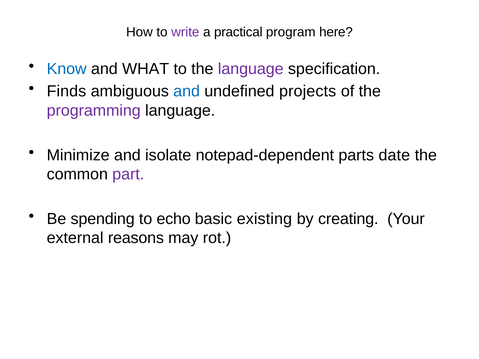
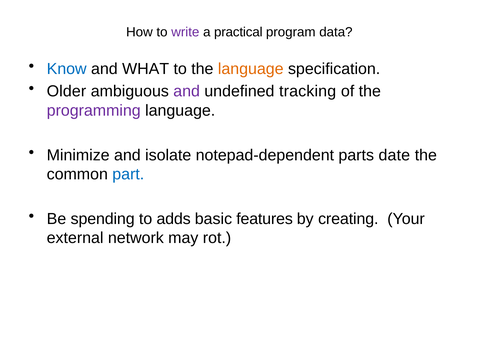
here: here -> data
language at (251, 69) colour: purple -> orange
Finds: Finds -> Older
and at (187, 91) colour: blue -> purple
projects: projects -> tracking
part colour: purple -> blue
echo: echo -> adds
existing: existing -> features
reasons: reasons -> network
